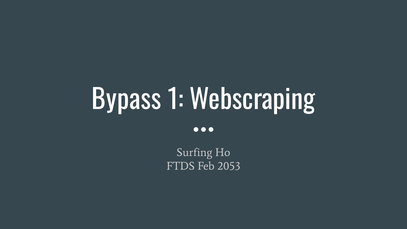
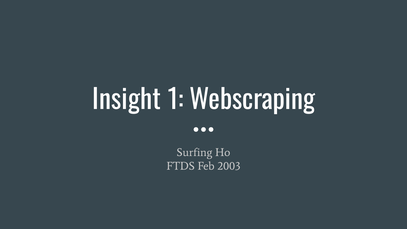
Bypass: Bypass -> Insight
2053: 2053 -> 2003
